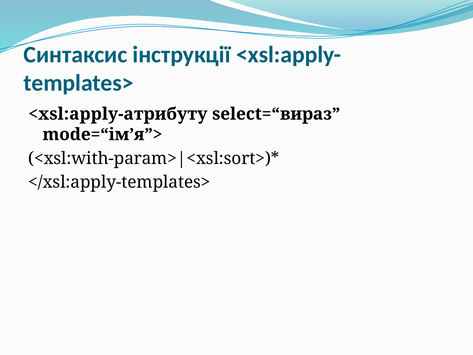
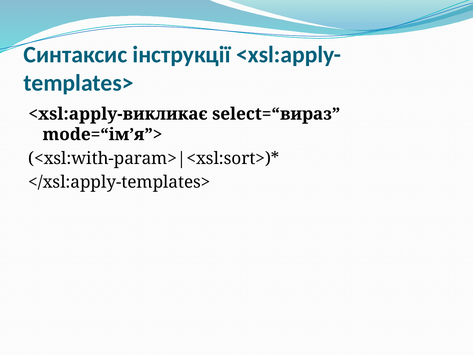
<xsl:apply-атрибуту: <xsl:apply-атрибуту -> <xsl:apply-викликає
